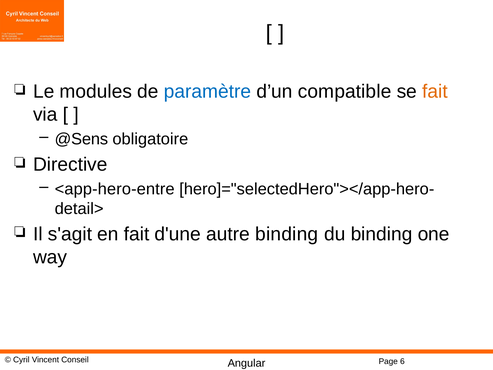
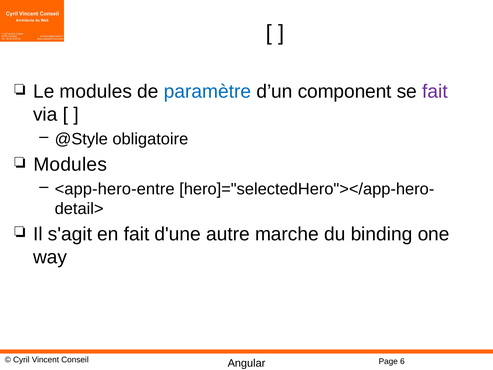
compatible: compatible -> component
fait at (435, 91) colour: orange -> purple
@Sens: @Sens -> @Style
Directive at (70, 164): Directive -> Modules
autre binding: binding -> marche
